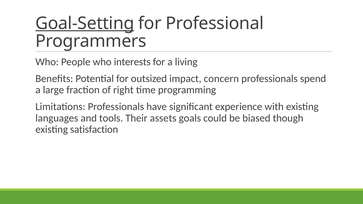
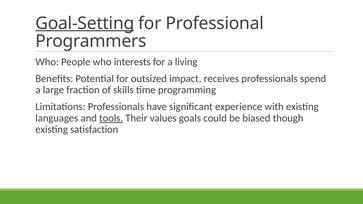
concern: concern -> receives
right: right -> skills
tools underline: none -> present
assets: assets -> values
